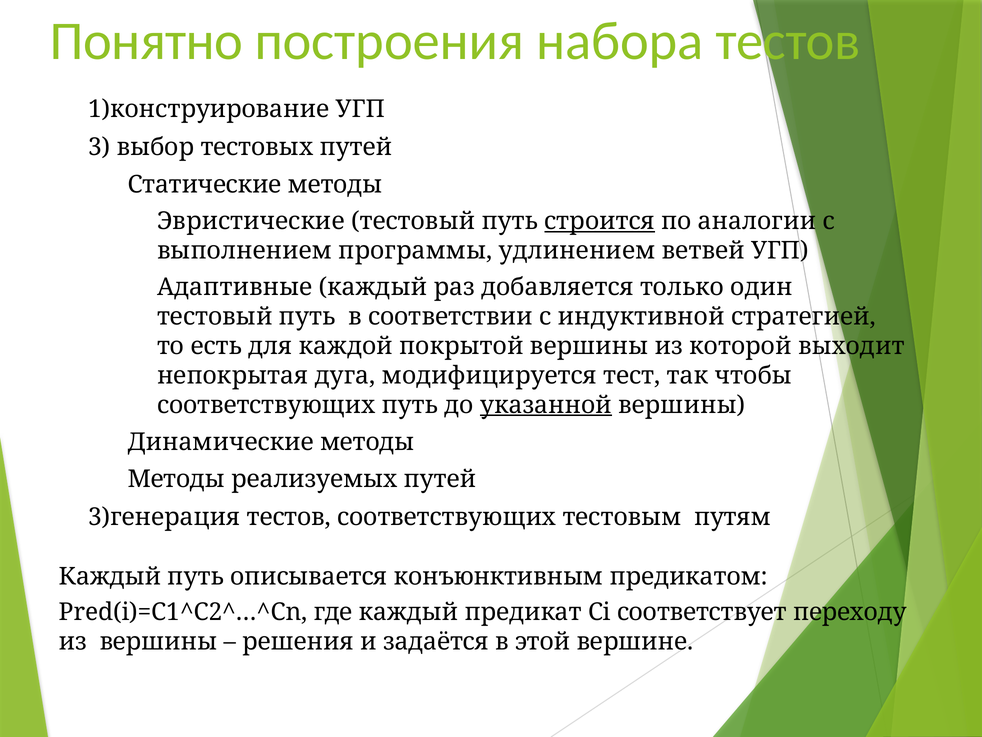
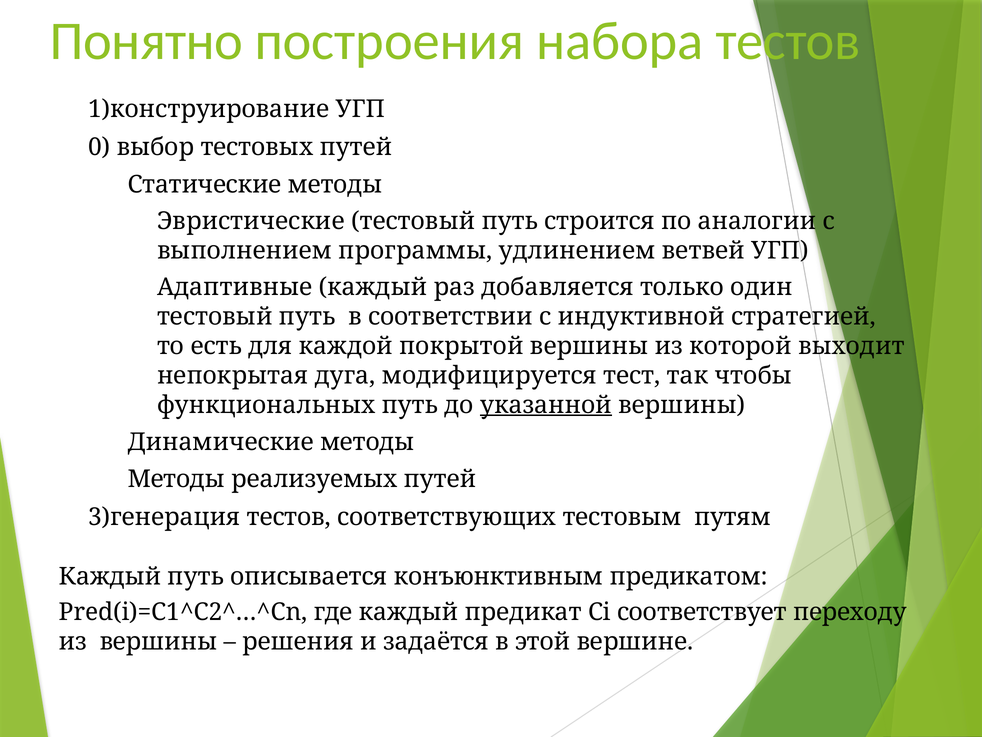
3: 3 -> 0
строится underline: present -> none
соответствующих at (266, 405): соответствующих -> функциональных
